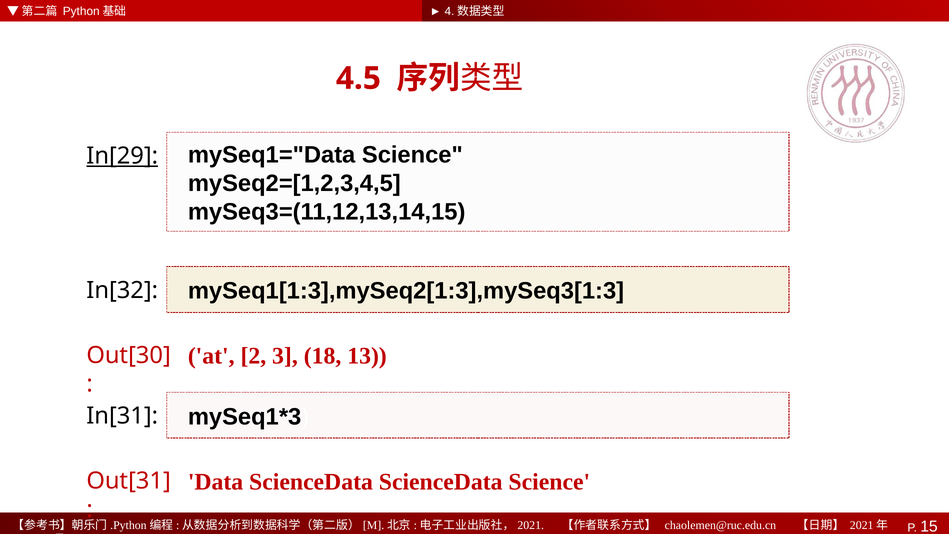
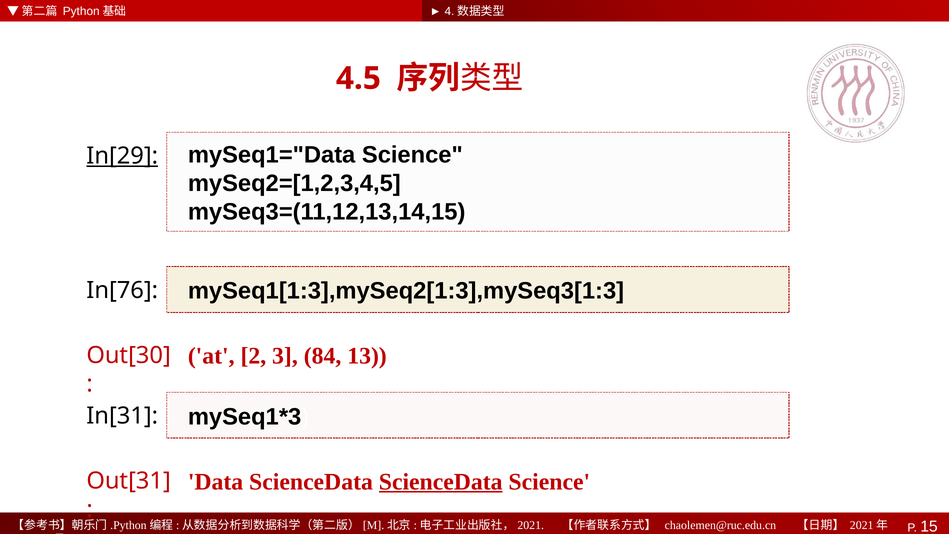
In[32: In[32 -> In[76
18: 18 -> 84
ScienceData at (441, 482) underline: none -> present
